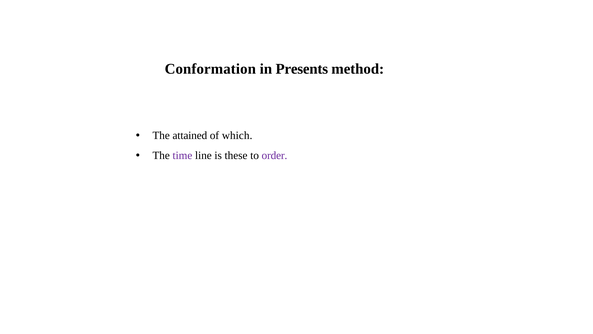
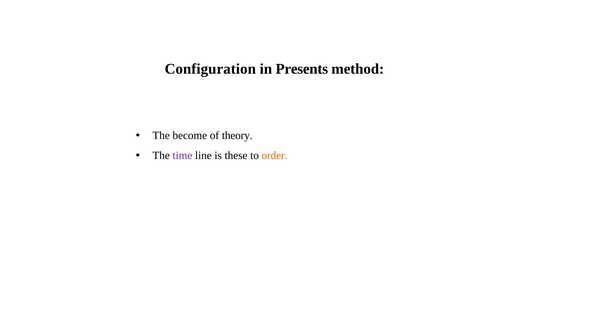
Conformation: Conformation -> Configuration
attained: attained -> become
which: which -> theory
order colour: purple -> orange
